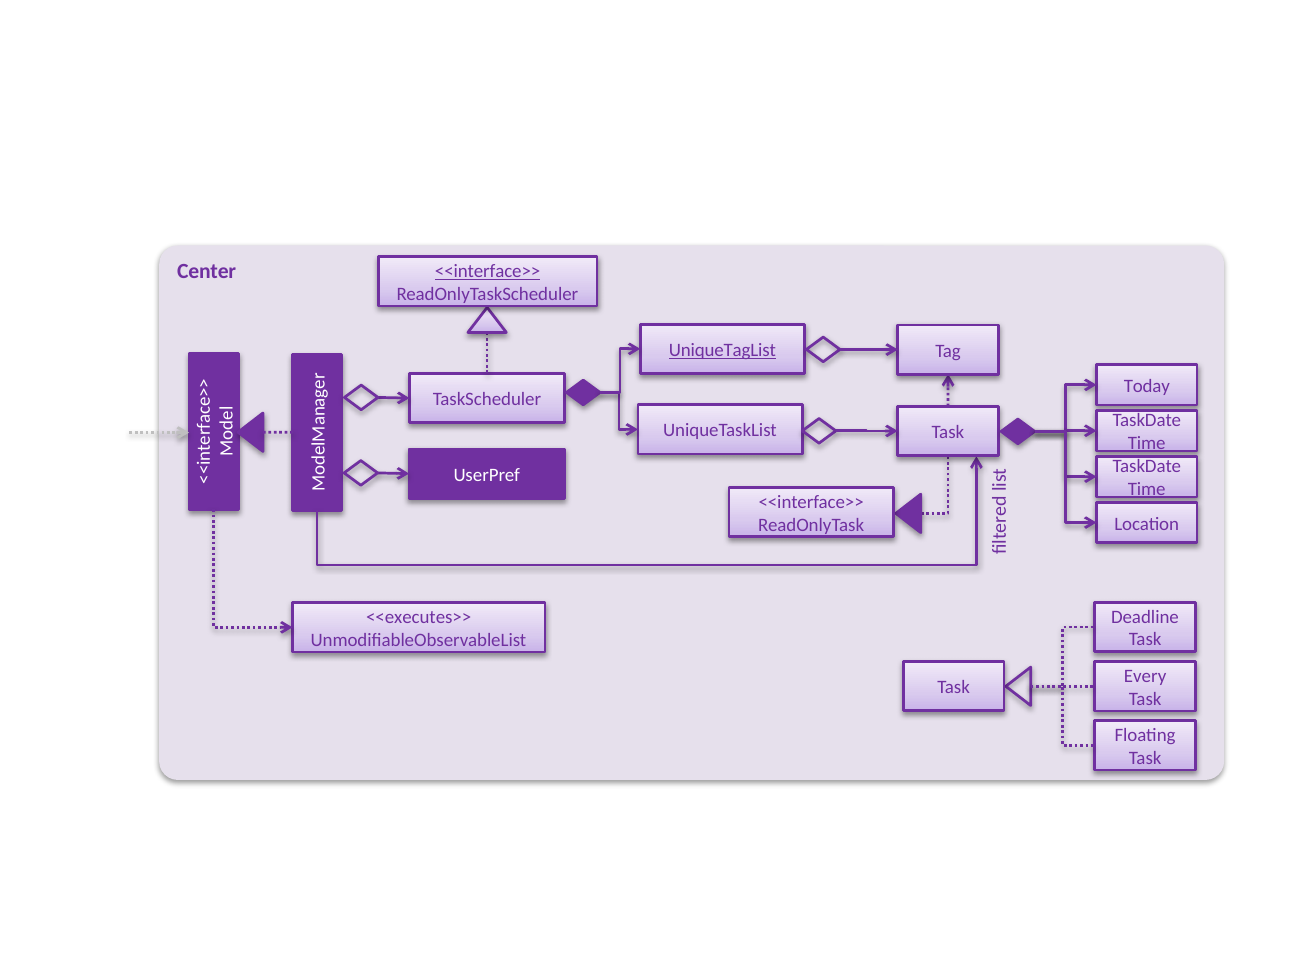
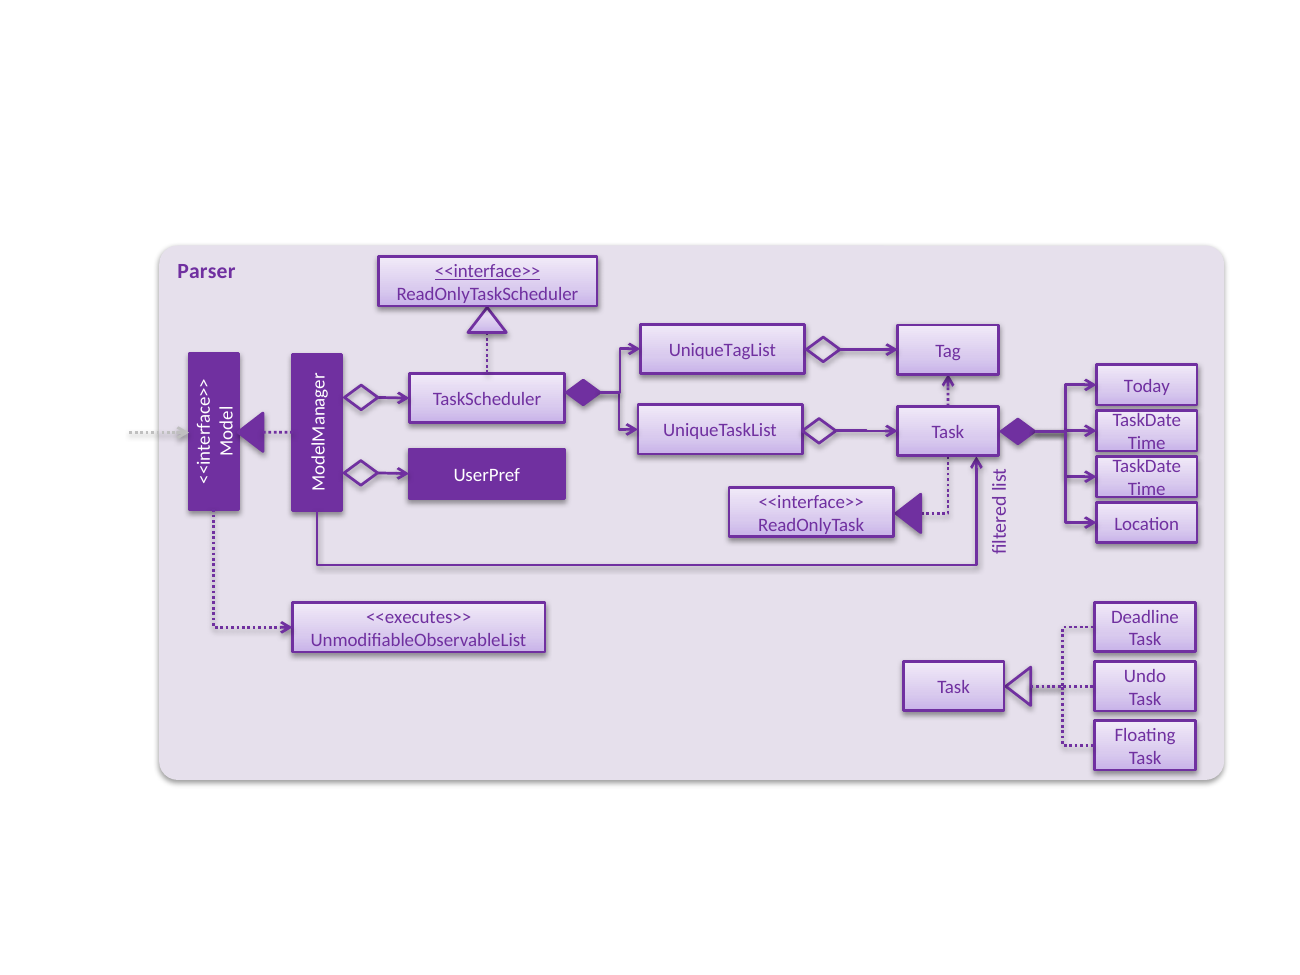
Center: Center -> Parser
UniqueTagList underline: present -> none
Every: Every -> Undo
